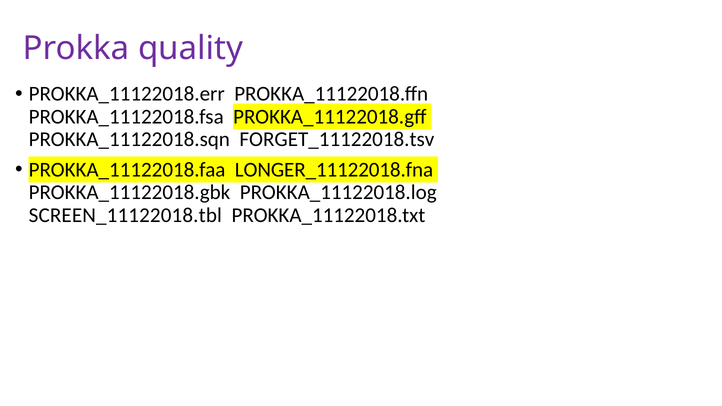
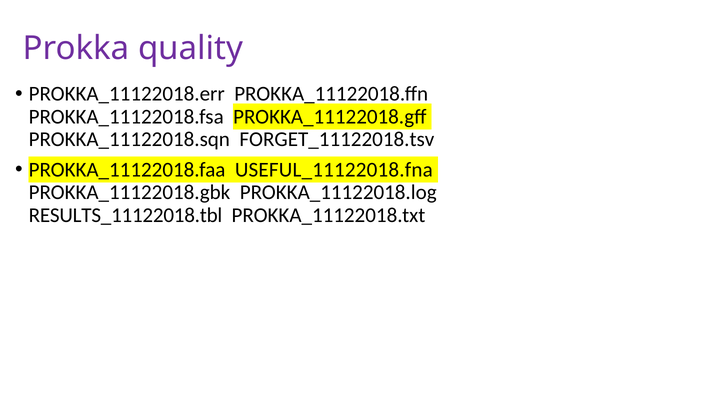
LONGER_11122018.fna: LONGER_11122018.fna -> USEFUL_11122018.fna
SCREEN_11122018.tbl: SCREEN_11122018.tbl -> RESULTS_11122018.tbl
